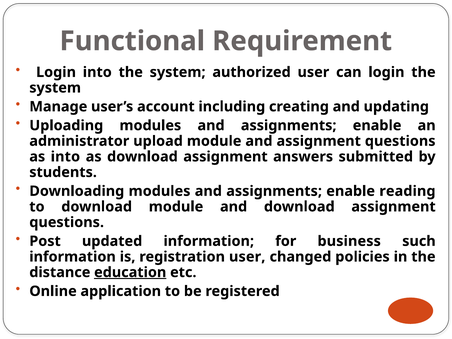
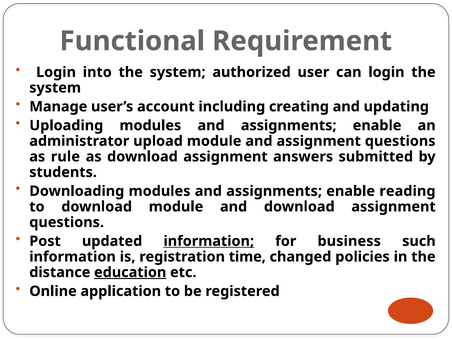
as into: into -> rule
information at (209, 241) underline: none -> present
registration user: user -> time
